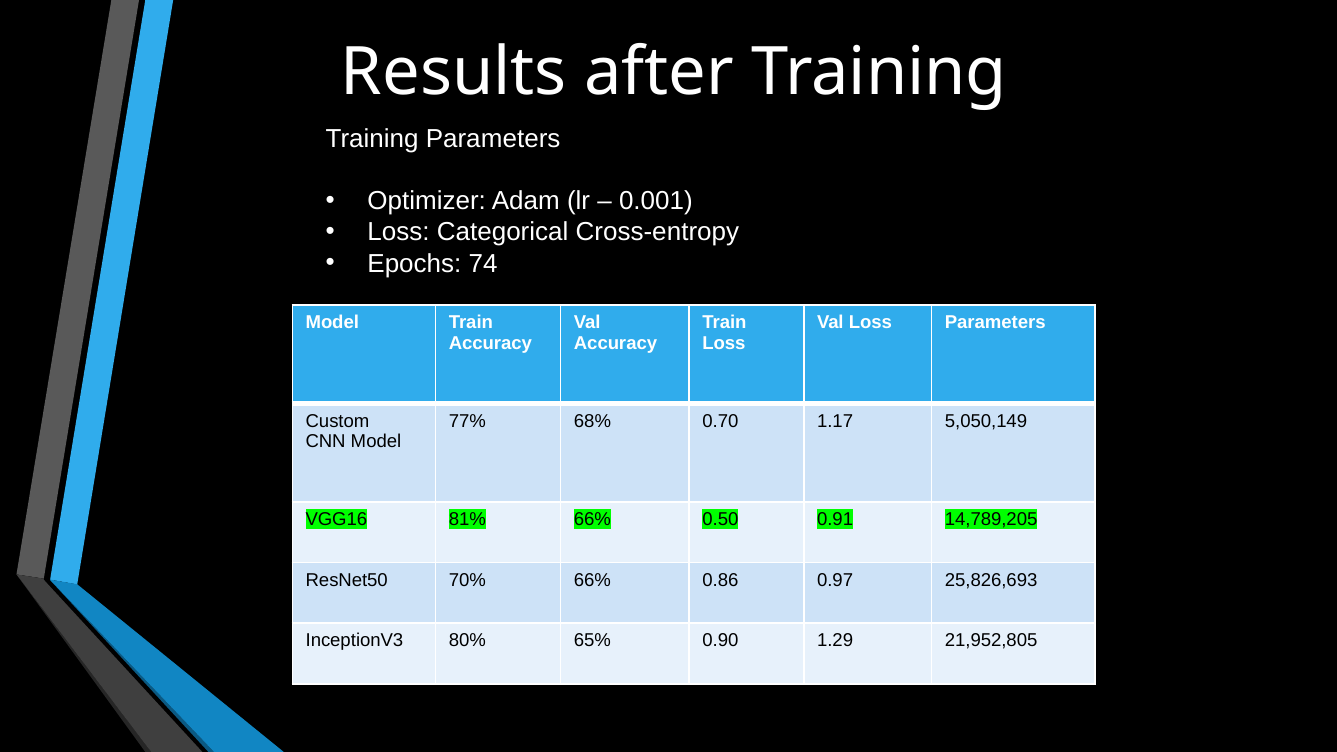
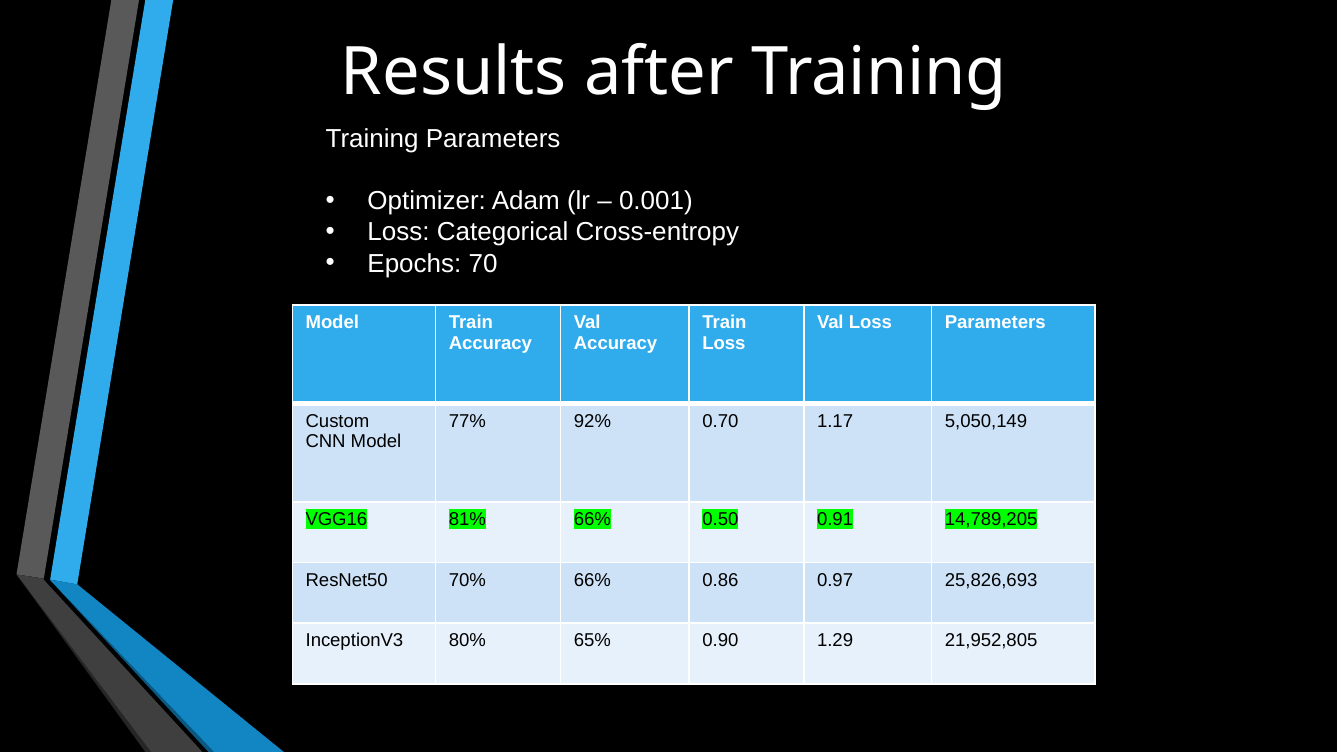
74: 74 -> 70
68%: 68% -> 92%
